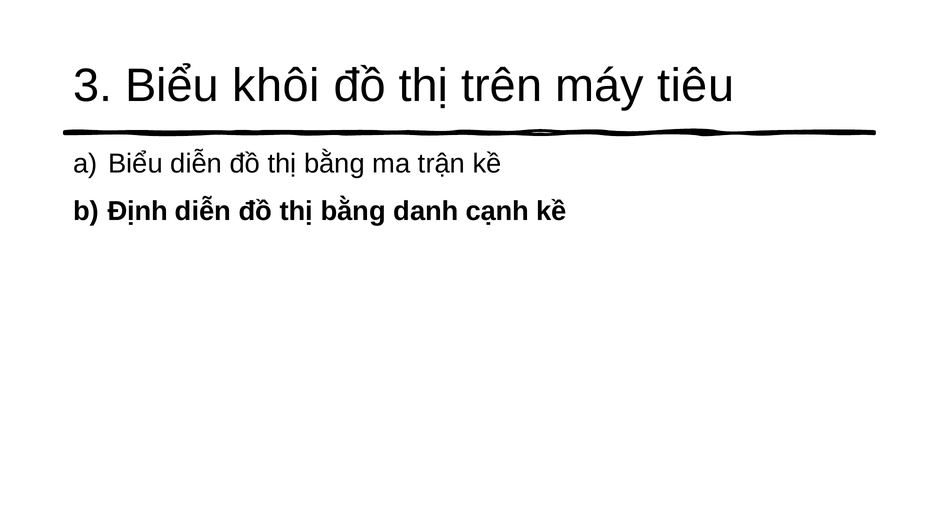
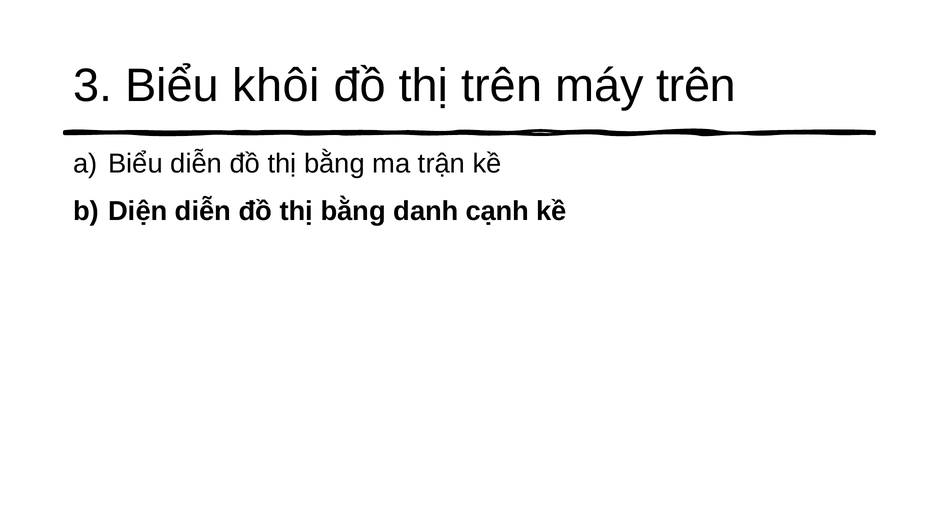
máy tiêu: tiêu -> trên
Định: Định -> Diện
